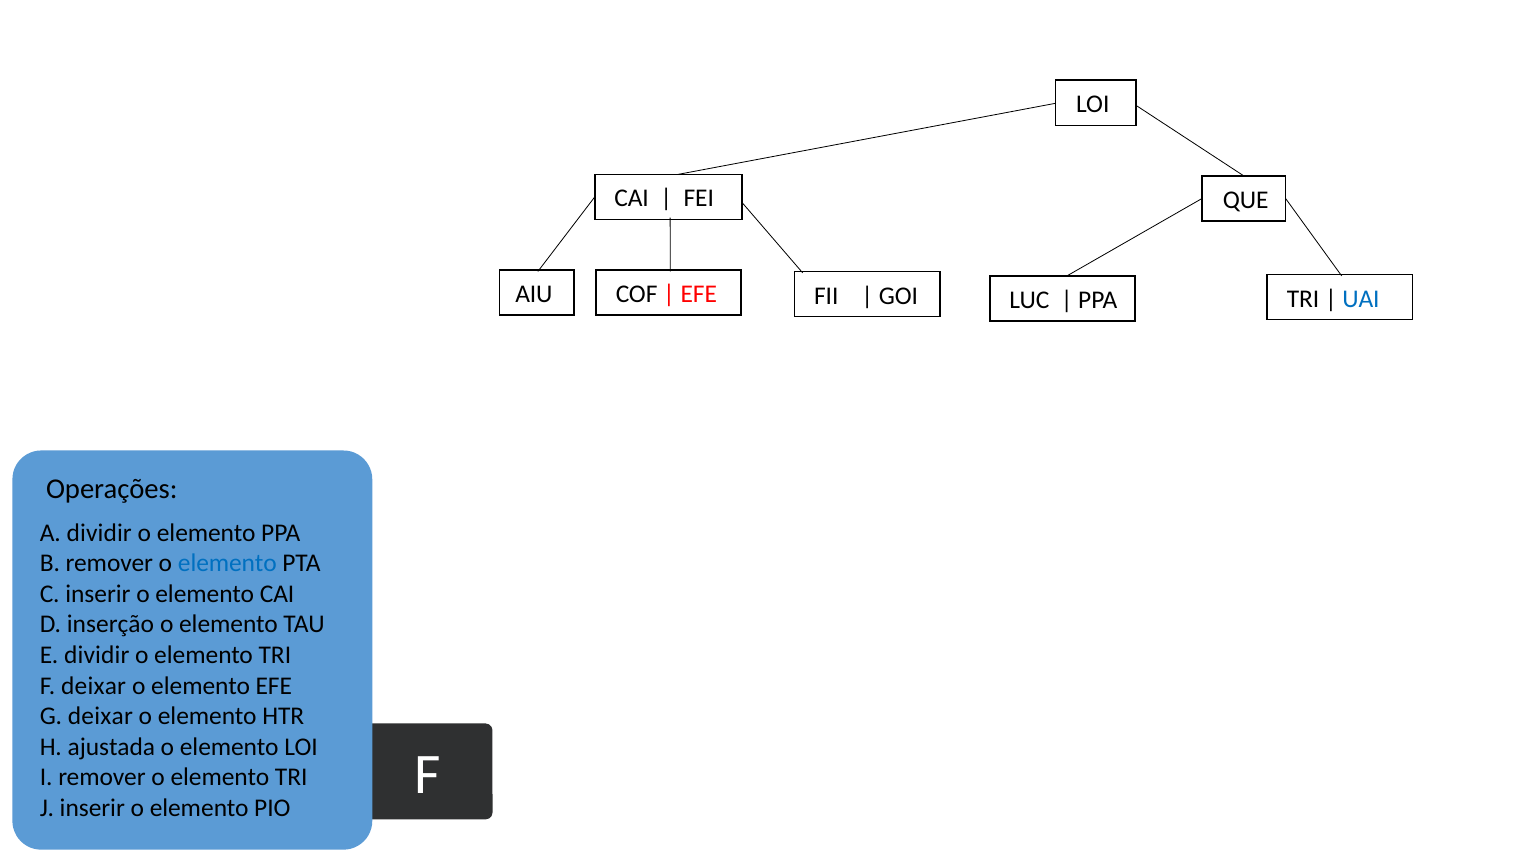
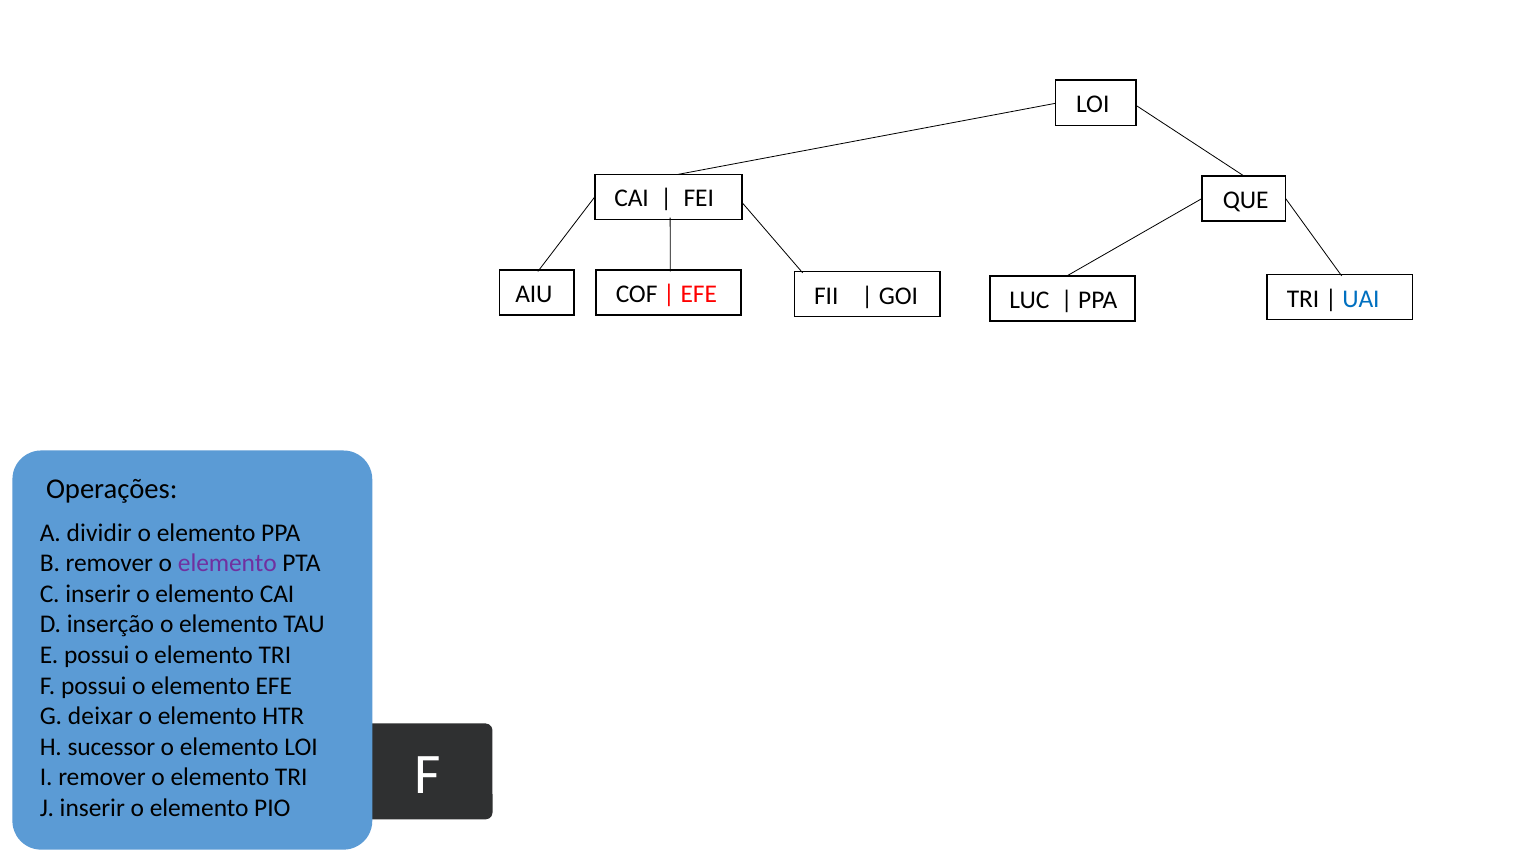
elemento at (227, 563) colour: blue -> purple
E dividir: dividir -> possui
F deixar: deixar -> possui
ajustada: ajustada -> sucessor
